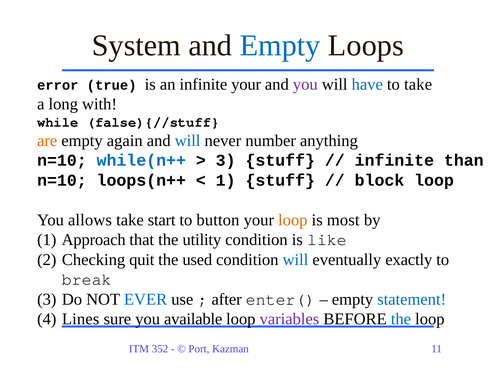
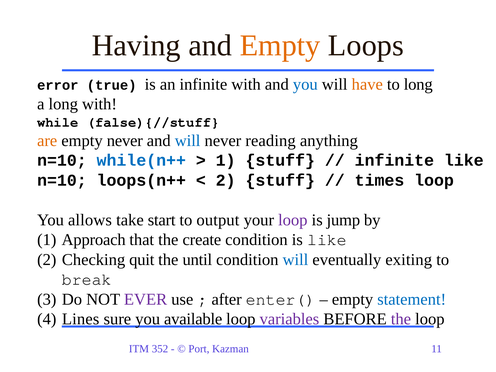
System: System -> Having
Empty at (280, 46) colour: blue -> orange
infinite your: your -> with
you at (305, 84) colour: purple -> blue
have colour: blue -> orange
to take: take -> long
empty again: again -> never
number: number -> reading
3 at (226, 160): 3 -> 1
infinite than: than -> like
1 at (226, 180): 1 -> 2
block: block -> times
button: button -> output
loop at (293, 220) colour: orange -> purple
most: most -> jump
utility: utility -> create
used: used -> until
exactly: exactly -> exiting
EVER colour: blue -> purple
the at (401, 319) colour: blue -> purple
